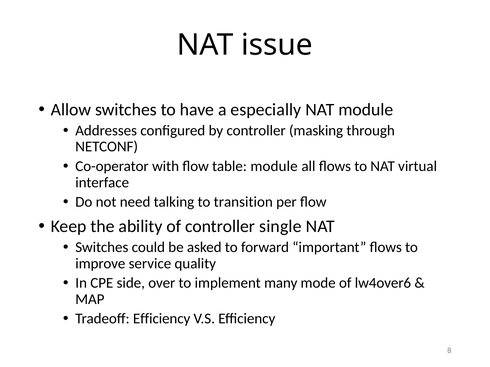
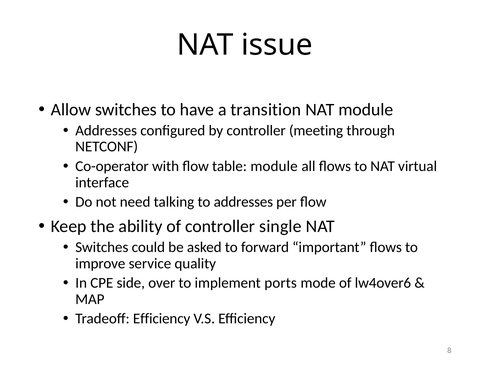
especially: especially -> transition
masking: masking -> meeting
to transition: transition -> addresses
many: many -> ports
